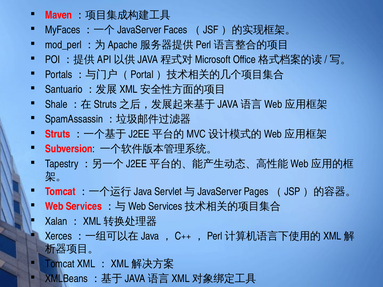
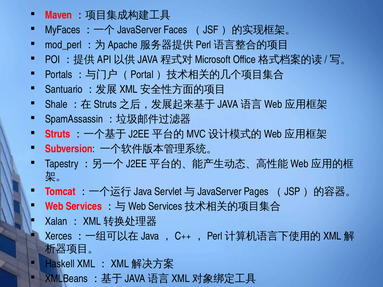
Tomcat: Tomcat -> Haskell
